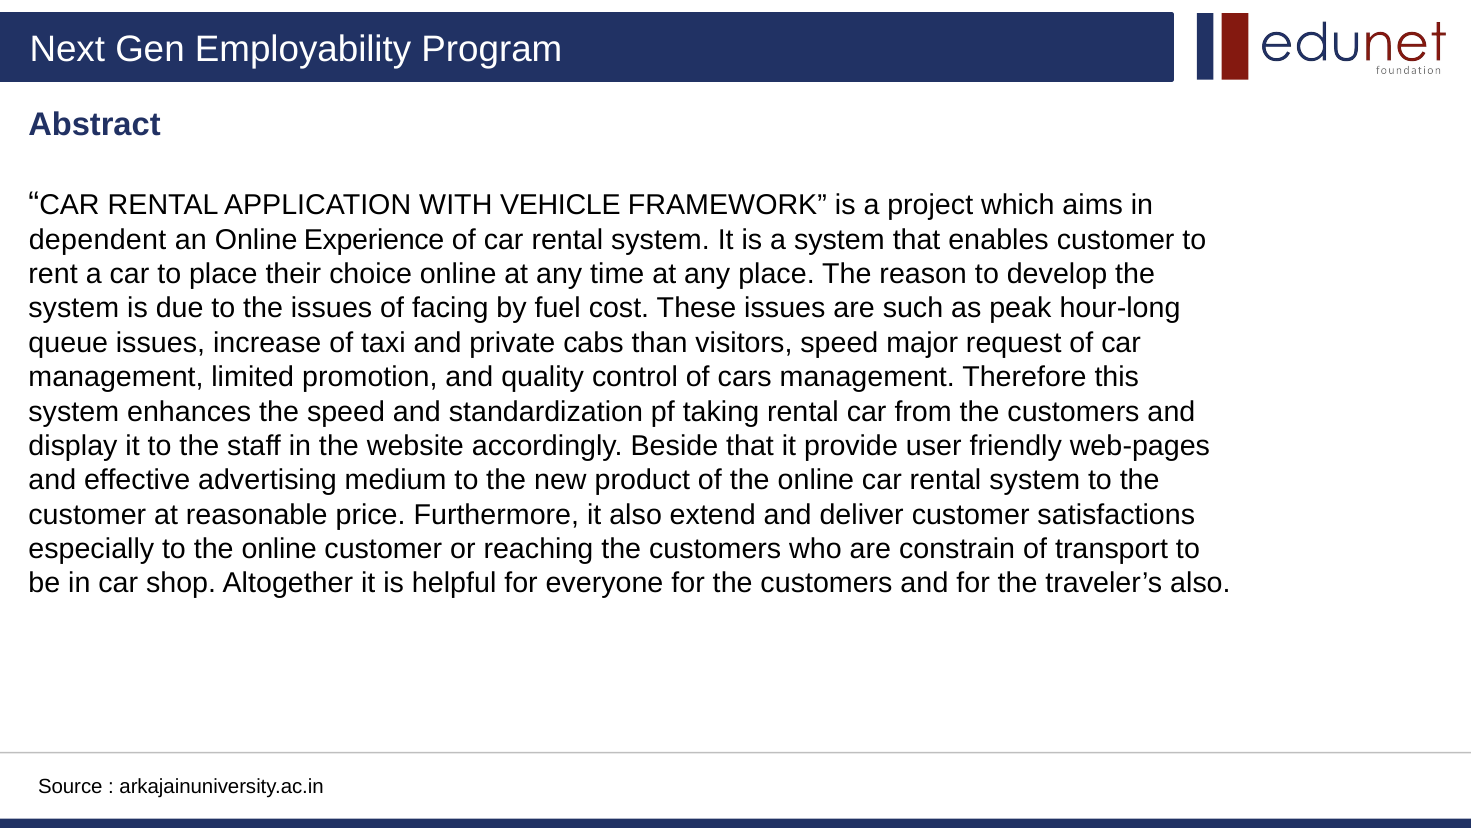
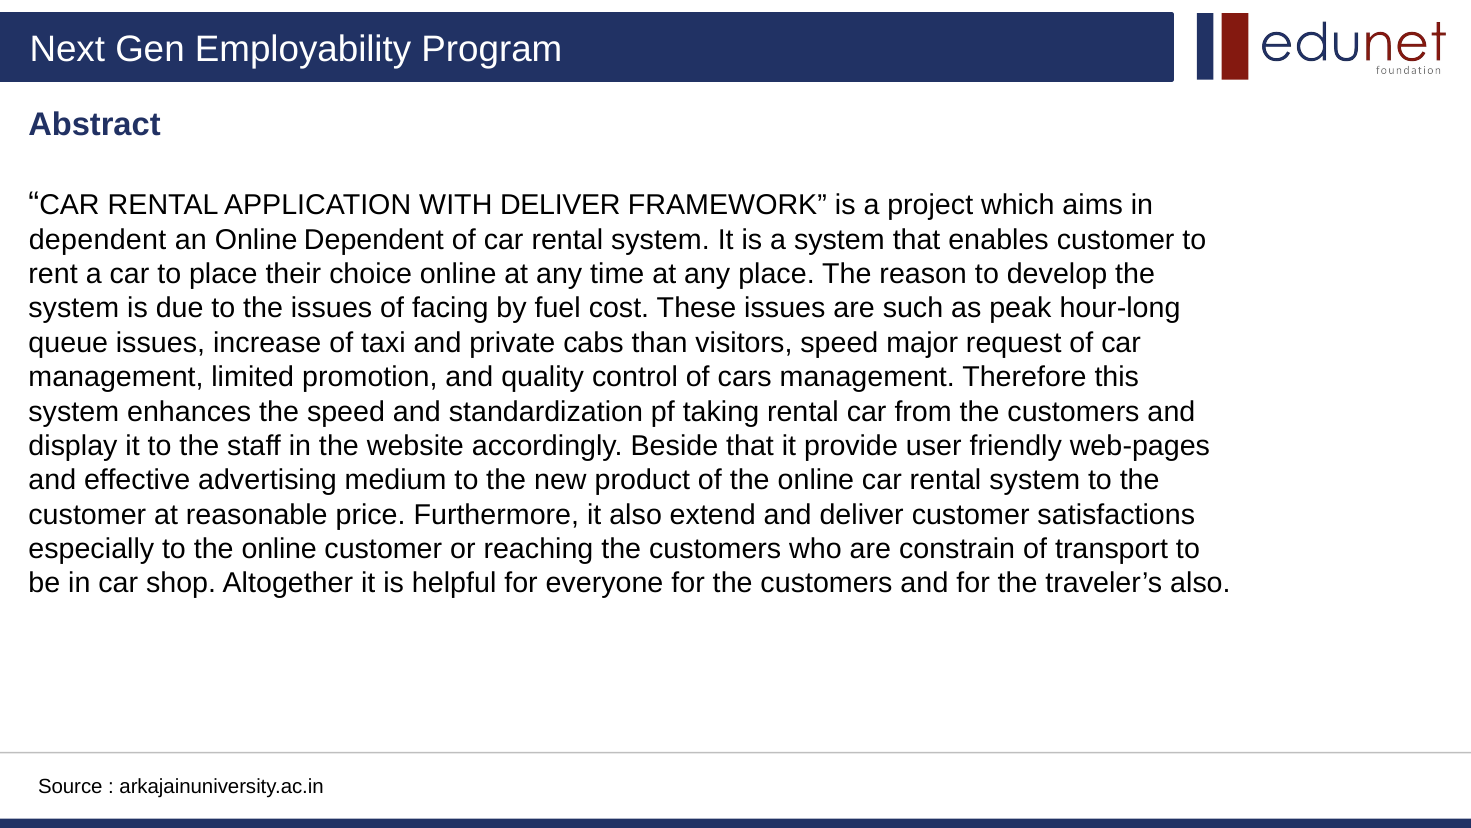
WITH VEHICLE: VEHICLE -> DELIVER
Online Experience: Experience -> Dependent
